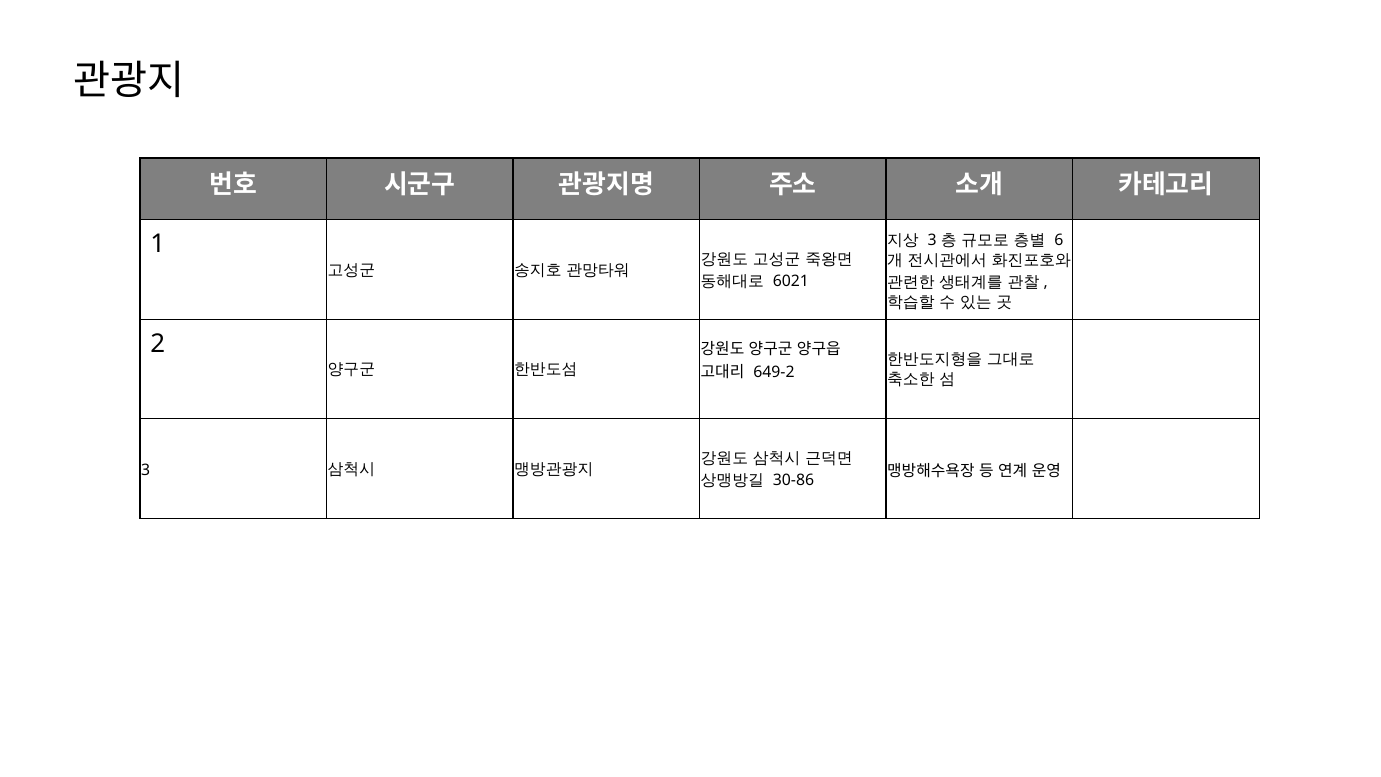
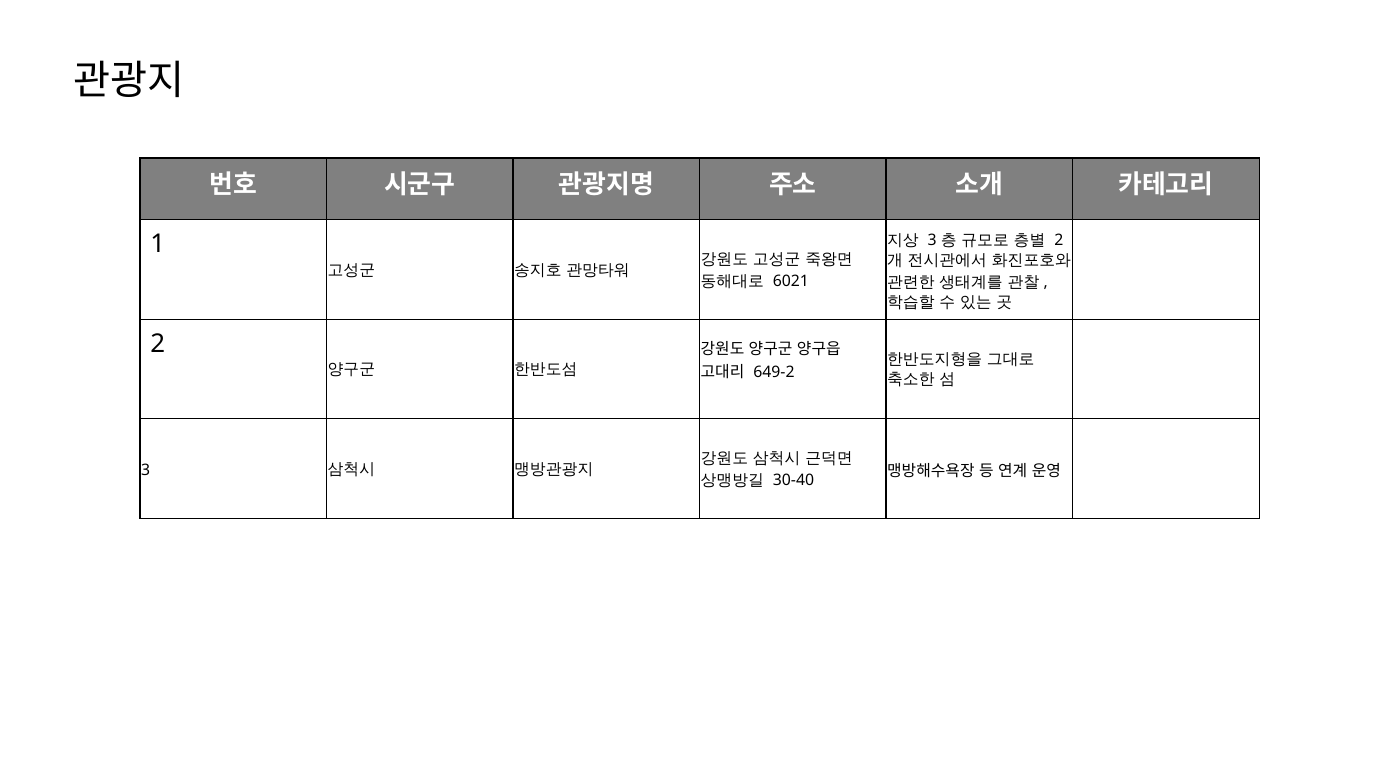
6 at (1059, 240): 6 -> 2
30-86: 30-86 -> 30-40
